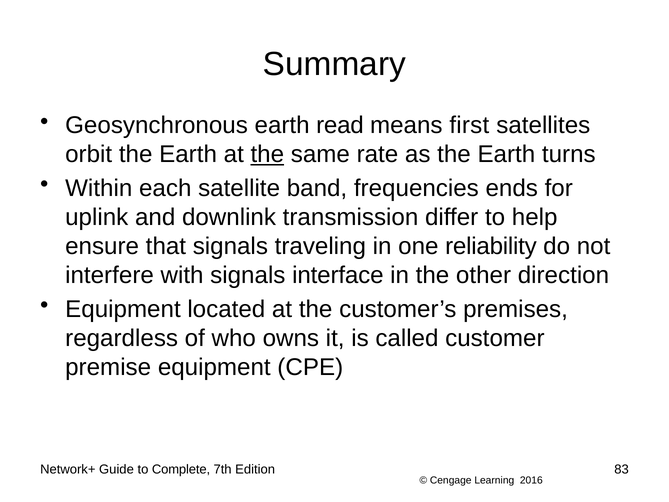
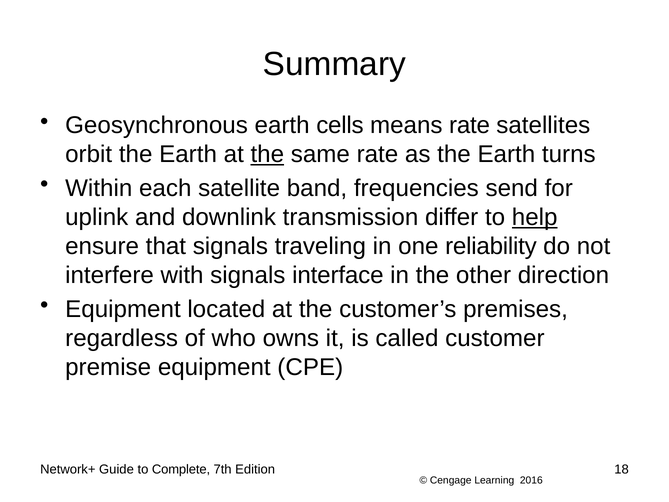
read: read -> cells
means first: first -> rate
ends: ends -> send
help underline: none -> present
83: 83 -> 18
